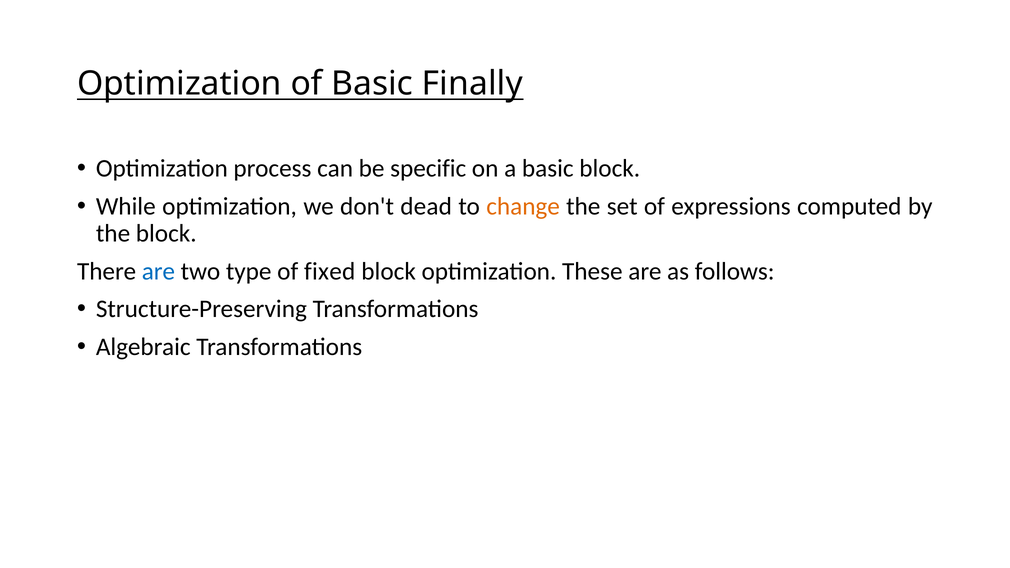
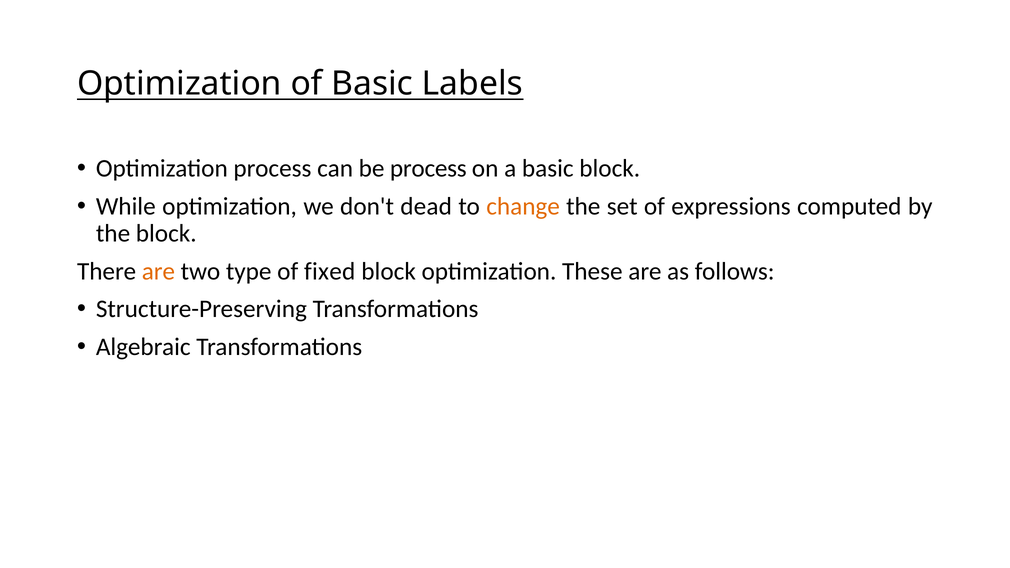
Finally: Finally -> Labels
be specific: specific -> process
are at (158, 271) colour: blue -> orange
